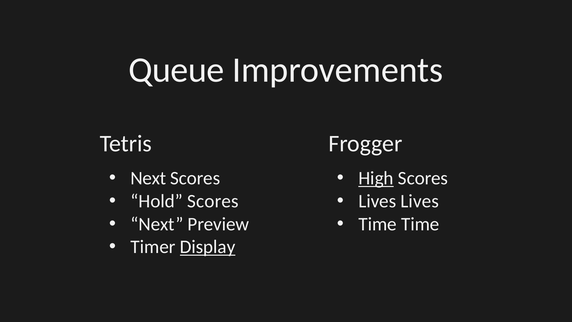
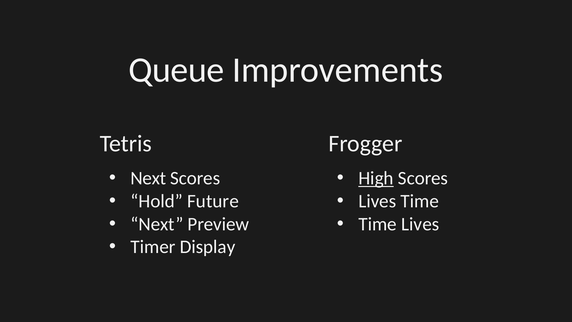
Hold Scores: Scores -> Future
Lives Lives: Lives -> Time
Time Time: Time -> Lives
Display underline: present -> none
